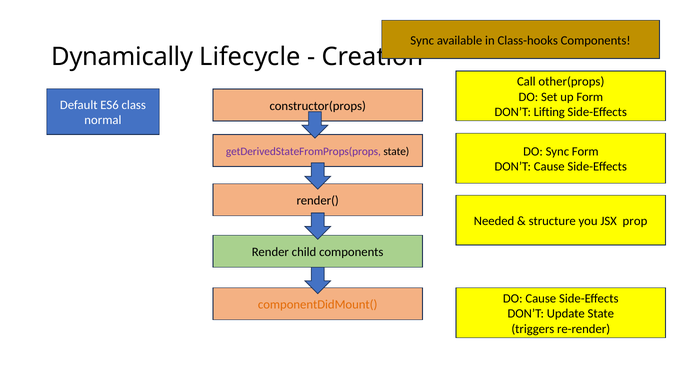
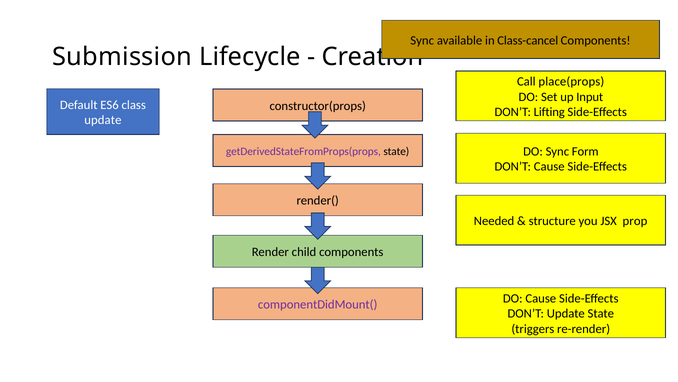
Class-hooks: Class-hooks -> Class-cancel
Dynamically: Dynamically -> Submission
other(props: other(props -> place(props
up Form: Form -> Input
normal at (103, 120): normal -> update
componentDidMount( colour: orange -> purple
